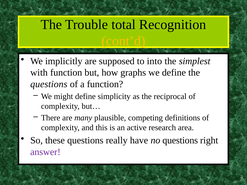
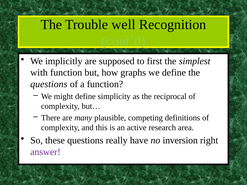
total: total -> well
cont’d colour: yellow -> light green
into: into -> first
no questions: questions -> inversion
